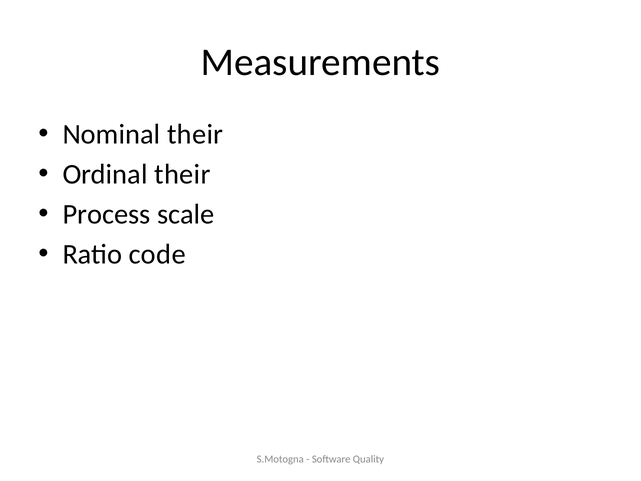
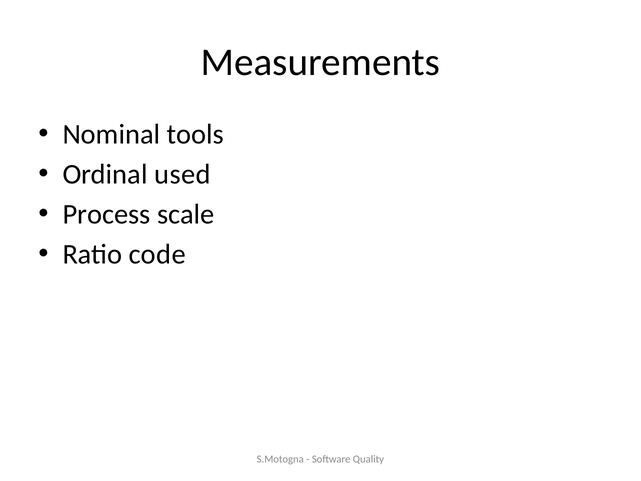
Nominal their: their -> tools
Ordinal their: their -> used
